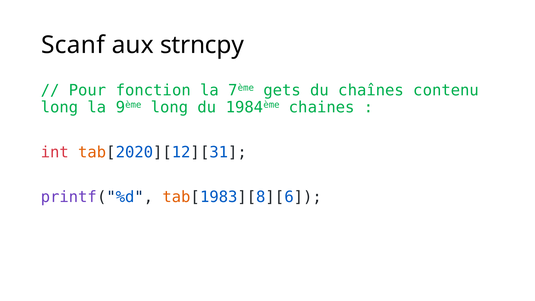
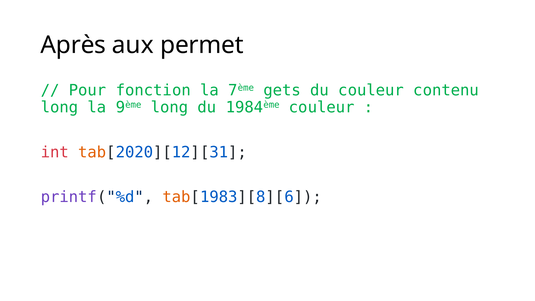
Scanf: Scanf -> Après
strncpy: strncpy -> permet
du chaînes: chaînes -> couleur
1984ème chaines: chaines -> couleur
